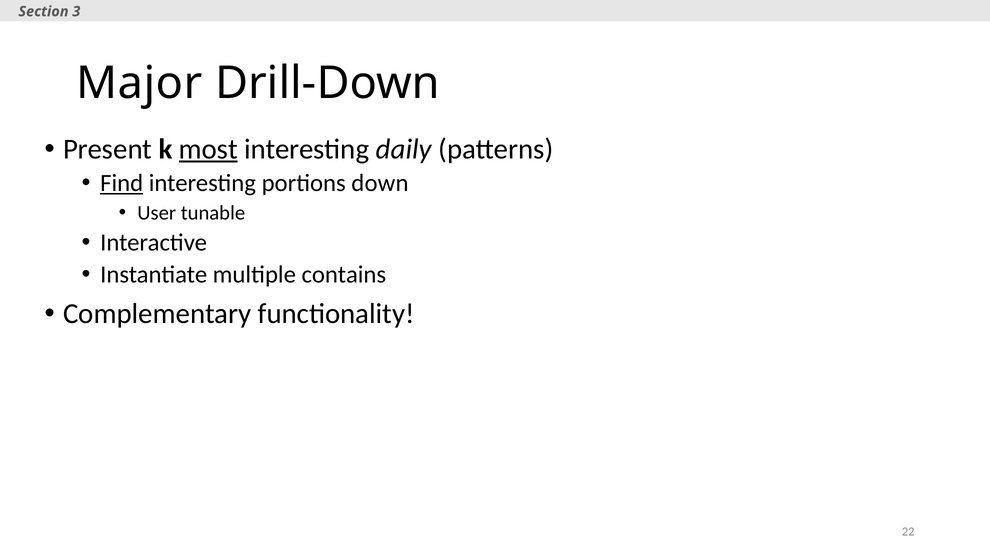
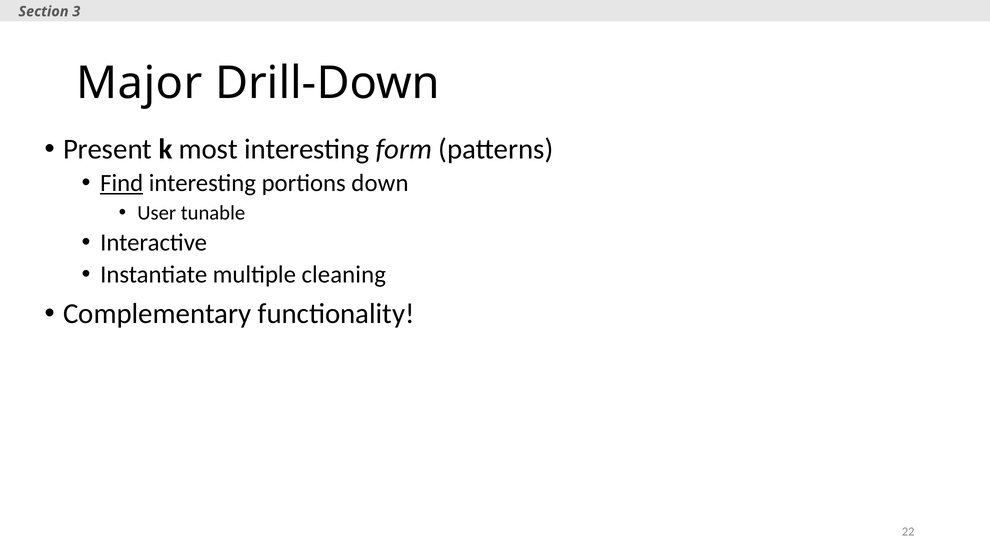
most underline: present -> none
daily: daily -> form
contains: contains -> cleaning
